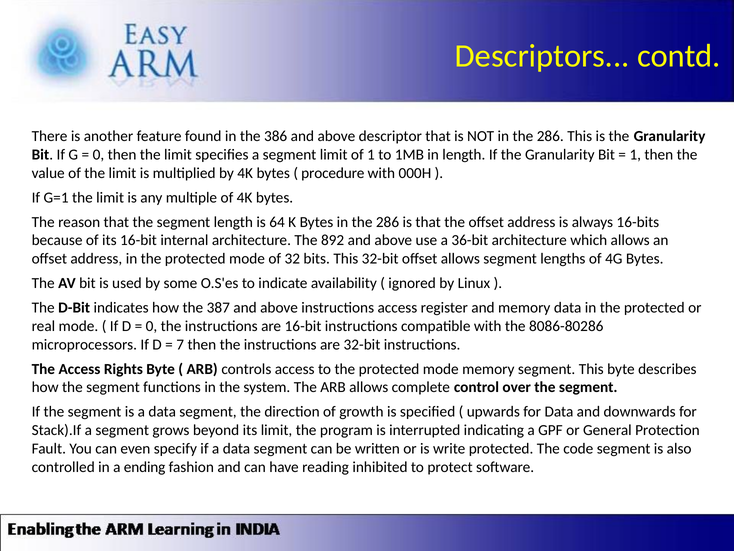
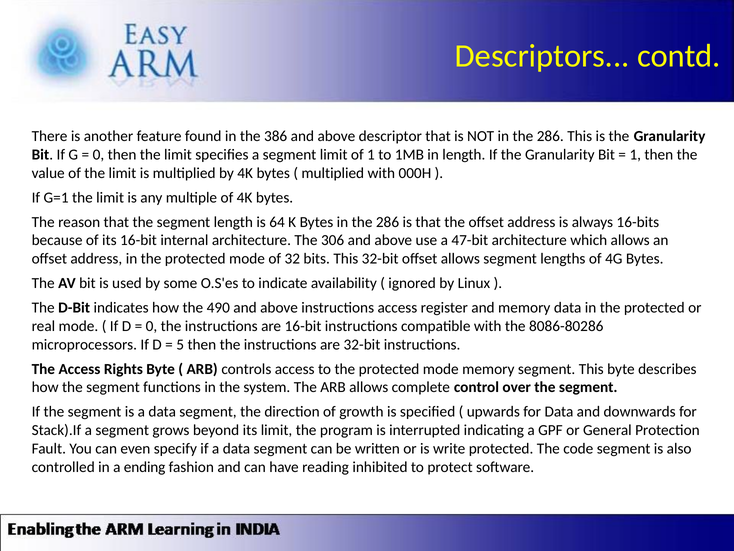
procedure at (333, 173): procedure -> multiplied
892: 892 -> 306
36-bit: 36-bit -> 47-bit
387: 387 -> 490
7: 7 -> 5
